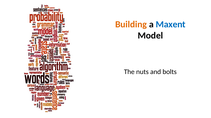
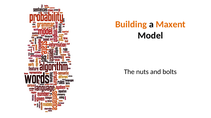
Maxent colour: blue -> orange
